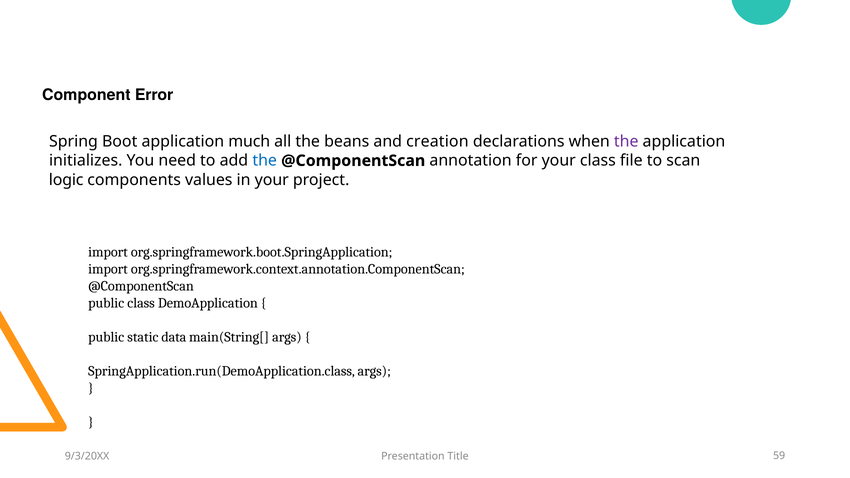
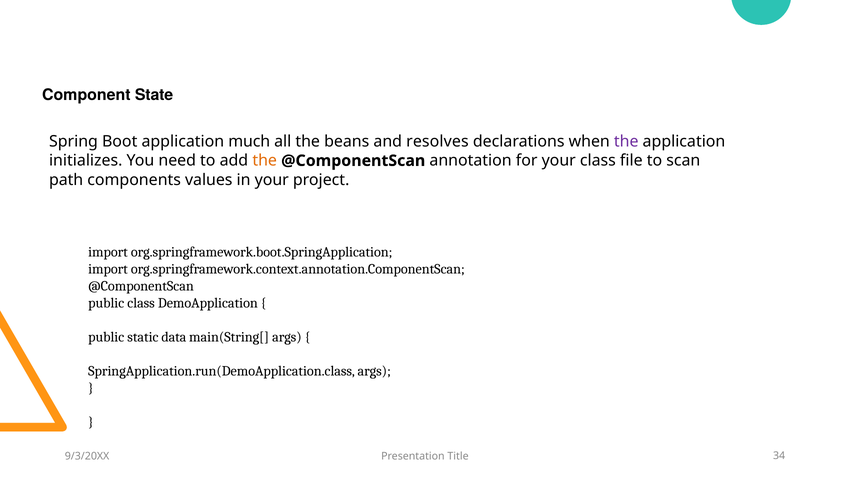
Error: Error -> State
creation: creation -> resolves
the at (265, 161) colour: blue -> orange
logic: logic -> path
59: 59 -> 34
